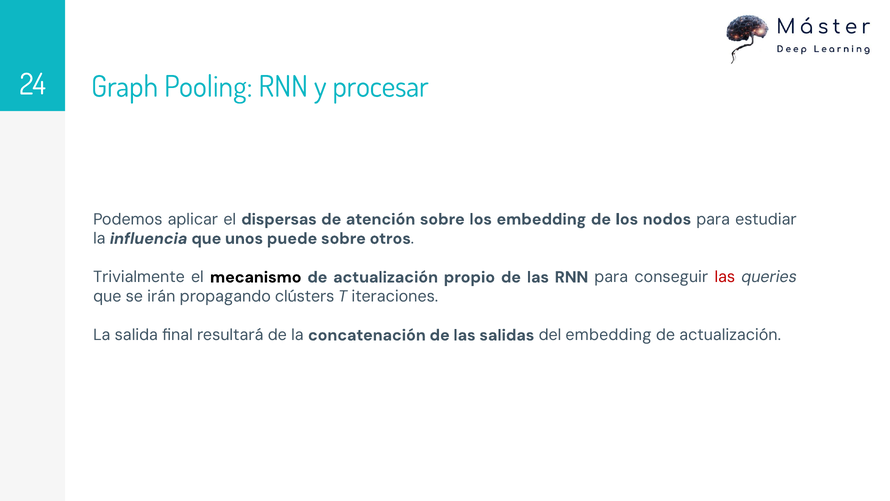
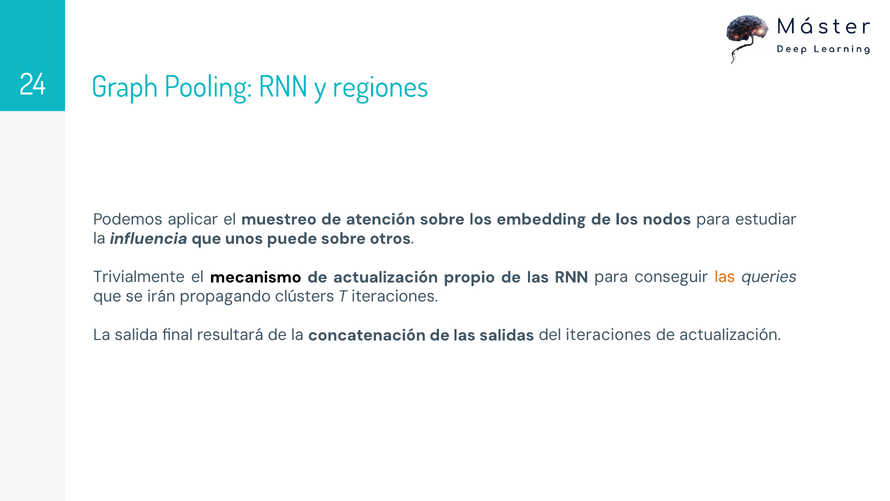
procesar: procesar -> regiones
dispersas: dispersas -> muestreo
las at (725, 277) colour: red -> orange
del embedding: embedding -> iteraciones
